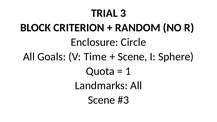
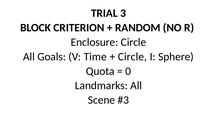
Scene at (133, 57): Scene -> Circle
1: 1 -> 0
